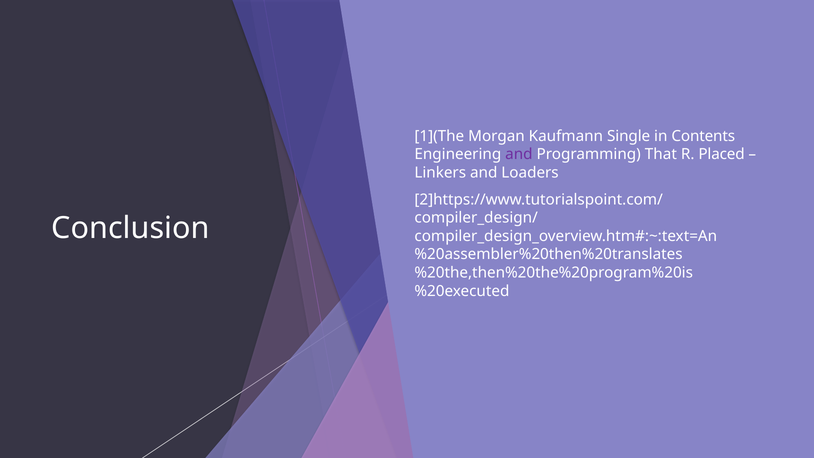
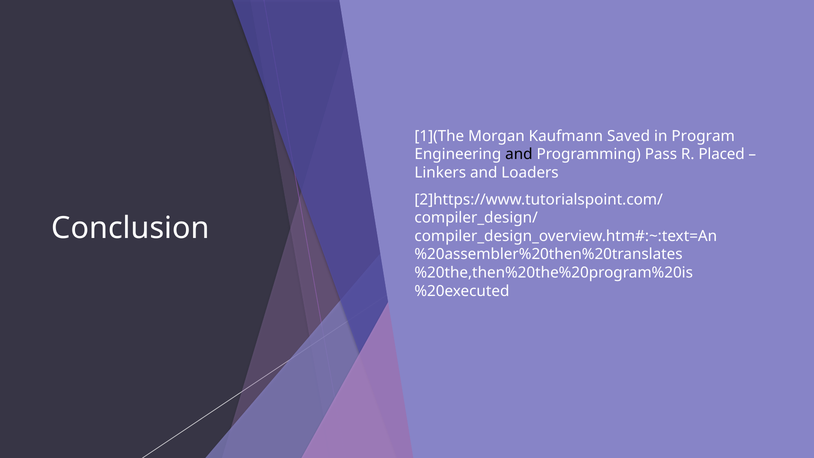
Single: Single -> Saved
Contents: Contents -> Program
and at (519, 154) colour: purple -> black
That: That -> Pass
